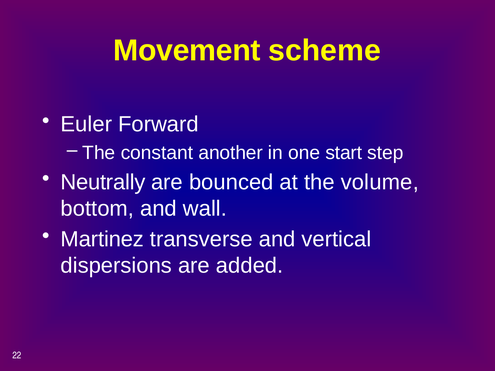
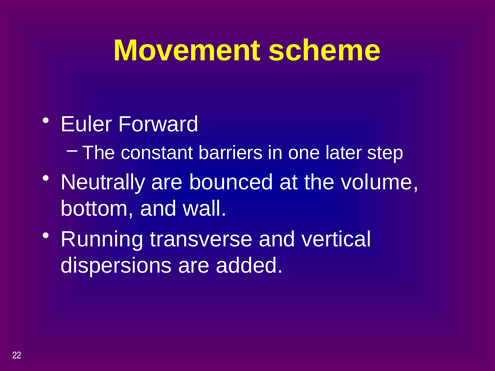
another: another -> barriers
start: start -> later
Martinez: Martinez -> Running
